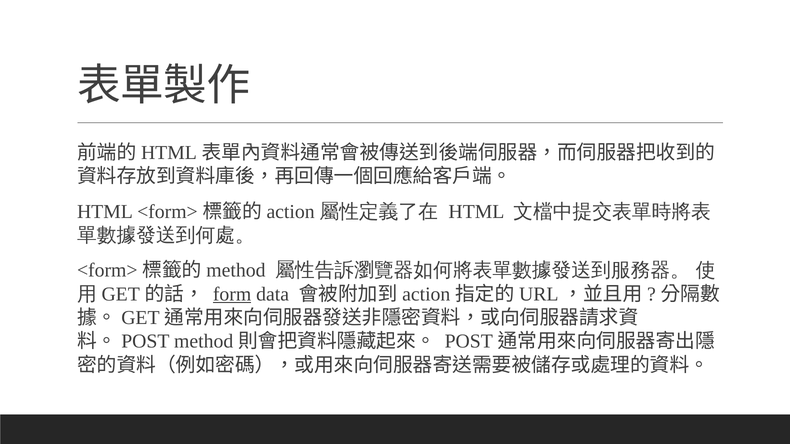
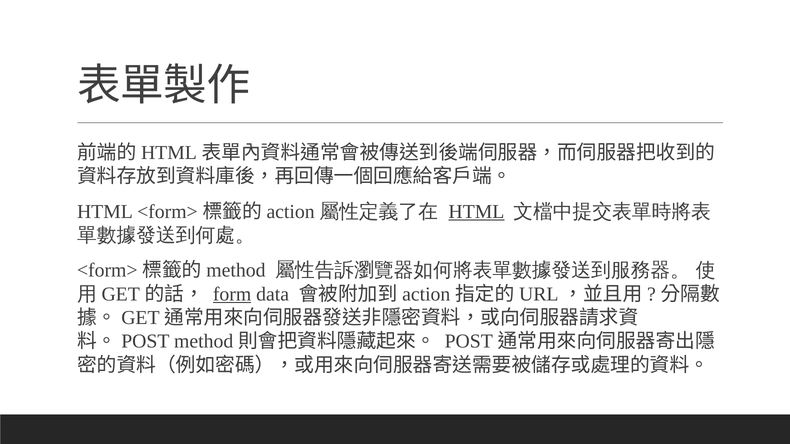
HTML at (476, 212) underline: none -> present
